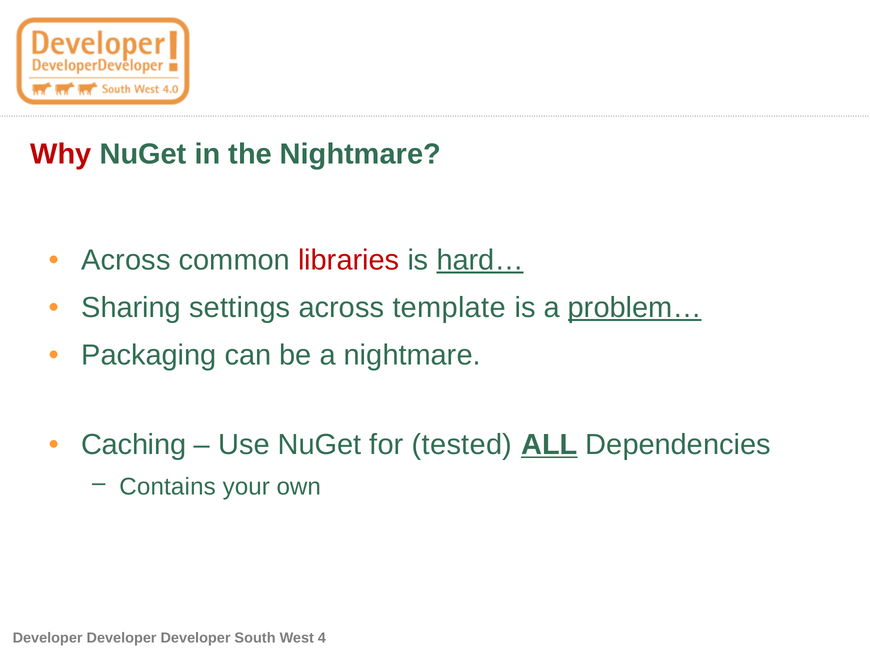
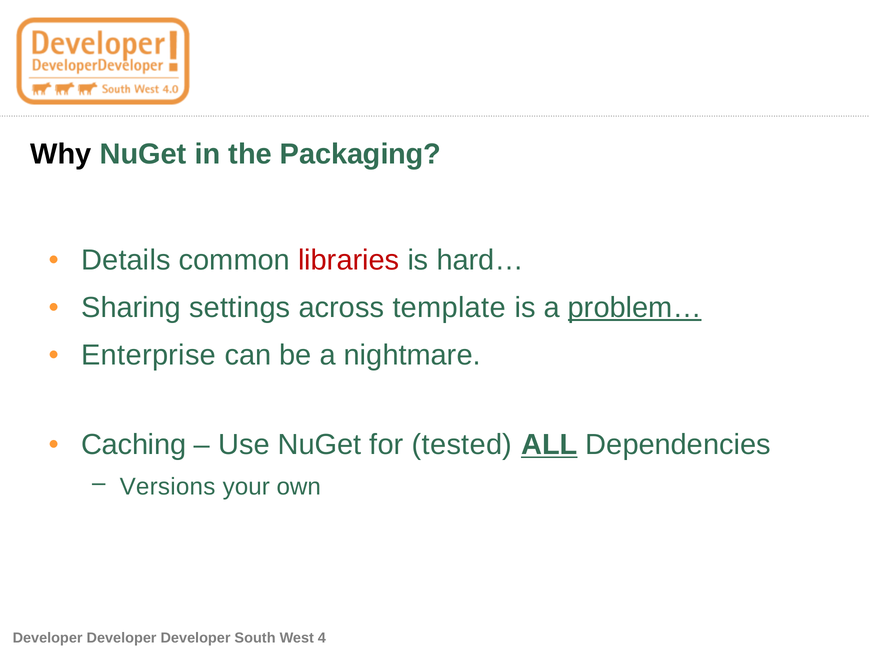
Why colour: red -> black
the Nightmare: Nightmare -> Packaging
Across at (126, 260): Across -> Details
hard… underline: present -> none
Packaging: Packaging -> Enterprise
Contains: Contains -> Versions
